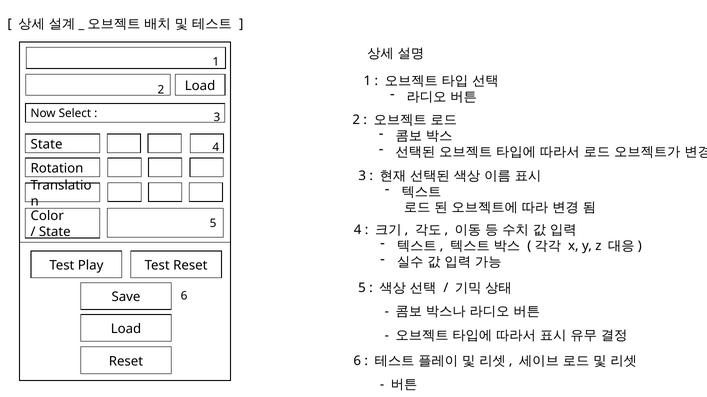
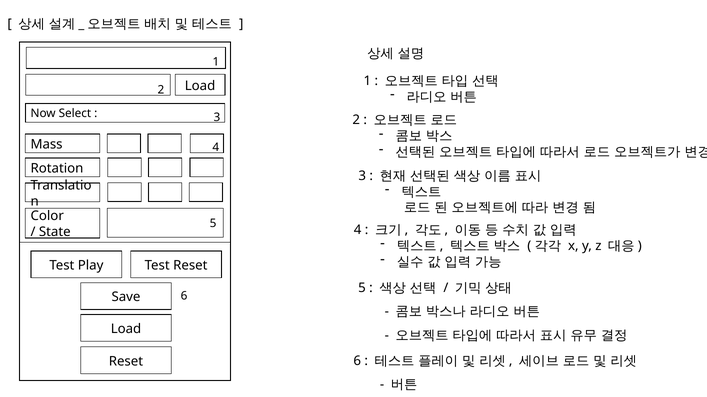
State at (47, 144): State -> Mass
